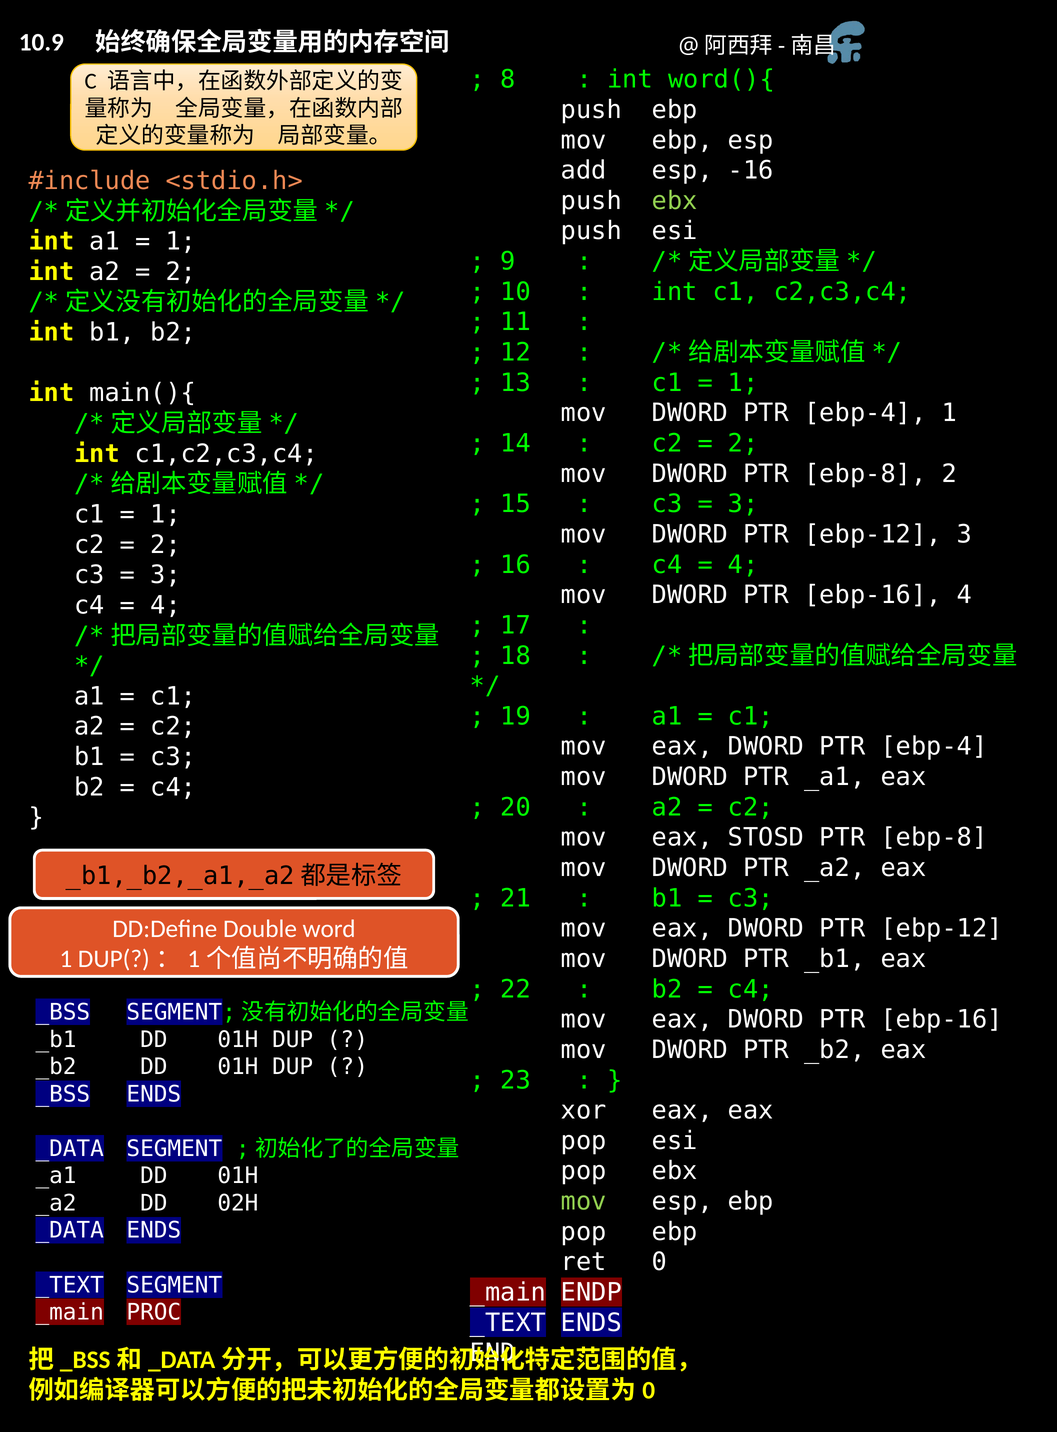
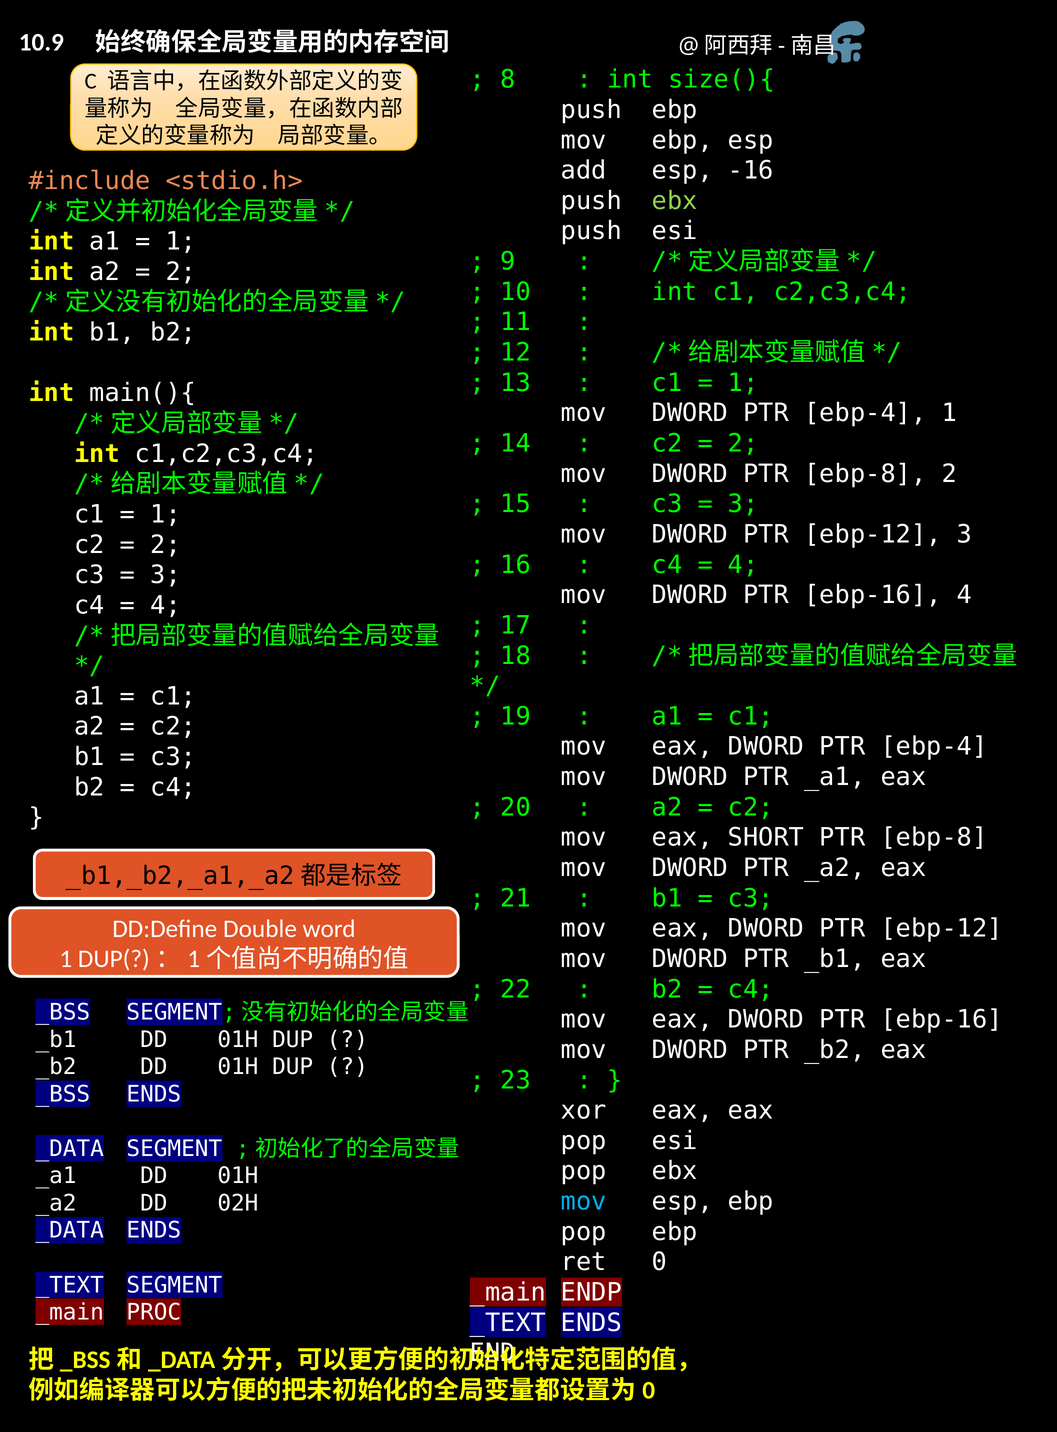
word(){: word(){ -> size(){
STOSD: STOSD -> SHORT
mov at (584, 1202) colour: light green -> light blue
